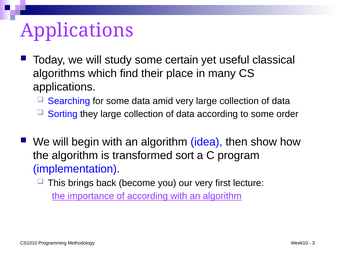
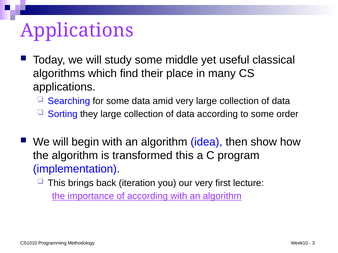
certain: certain -> middle
transformed sort: sort -> this
become: become -> iteration
